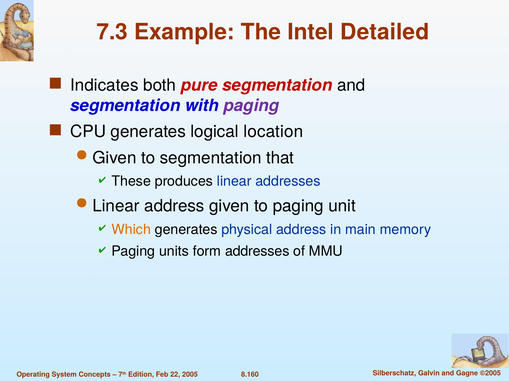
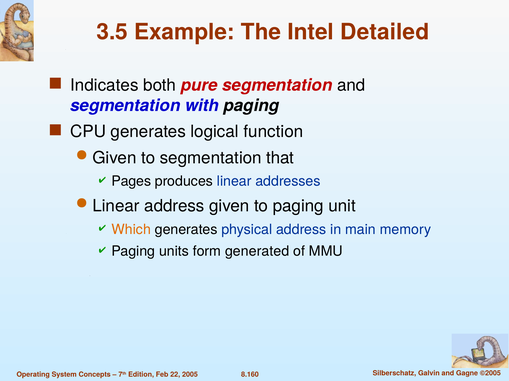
7.3: 7.3 -> 3.5
paging at (251, 106) colour: purple -> black
location: location -> function
These: These -> Pages
form addresses: addresses -> generated
